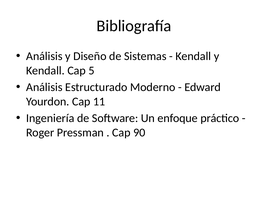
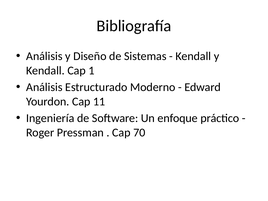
5: 5 -> 1
90: 90 -> 70
